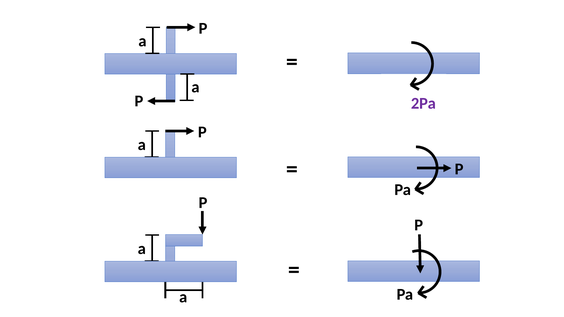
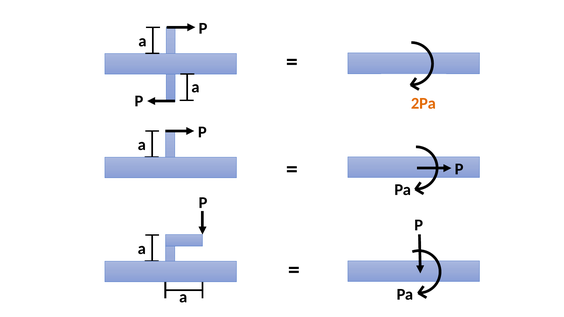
2Pa colour: purple -> orange
